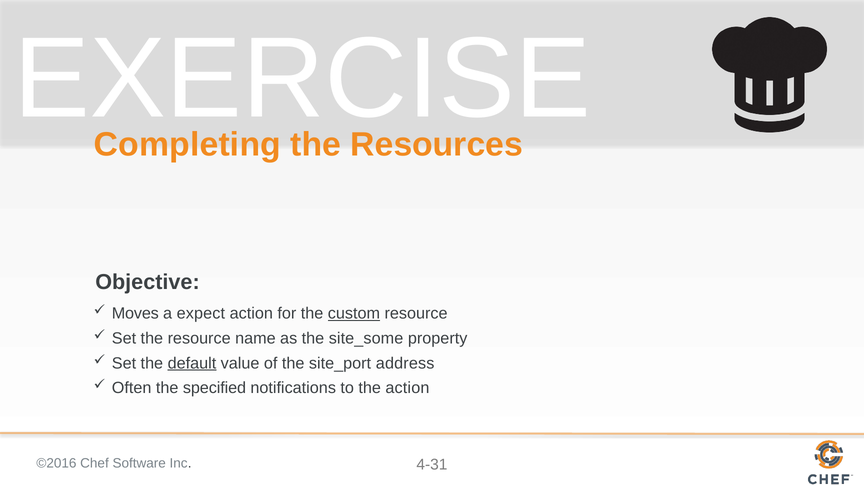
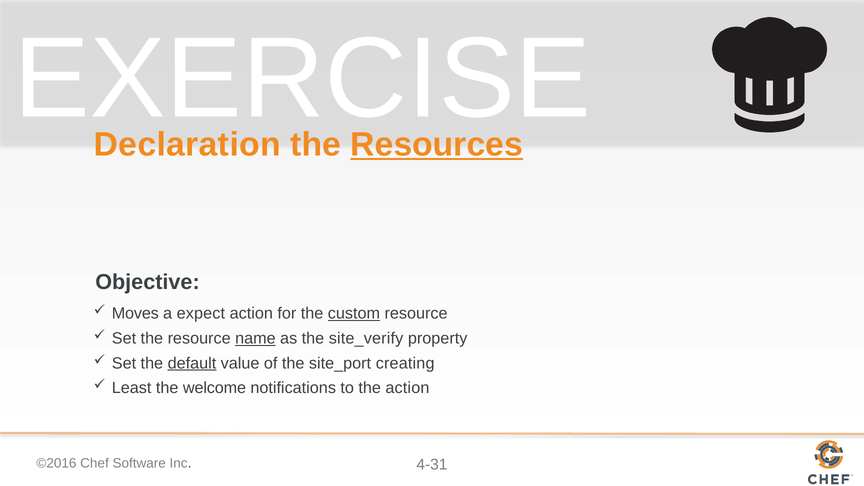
Completing: Completing -> Declaration
Resources underline: none -> present
name underline: none -> present
site_some: site_some -> site_verify
address: address -> creating
Often: Often -> Least
specified: specified -> welcome
